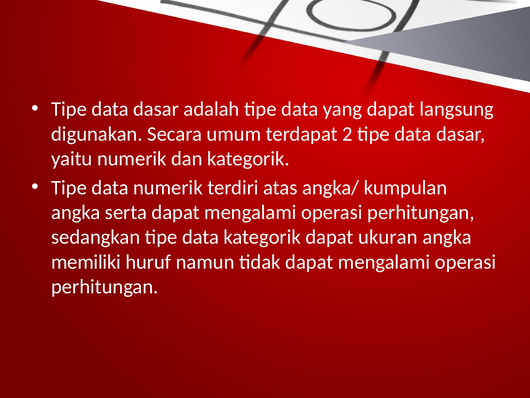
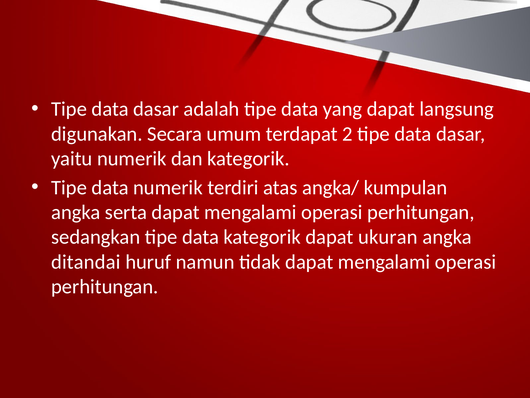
memiliki: memiliki -> ditandai
